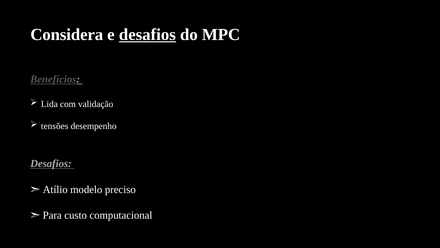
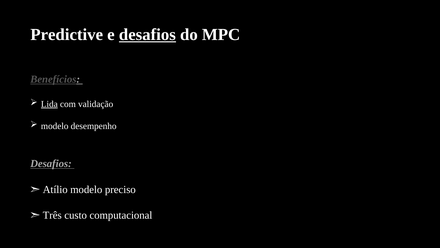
Considera: Considera -> Predictive
Lida underline: none -> present
tensões at (55, 126): tensões -> modelo
Para: Para -> Três
